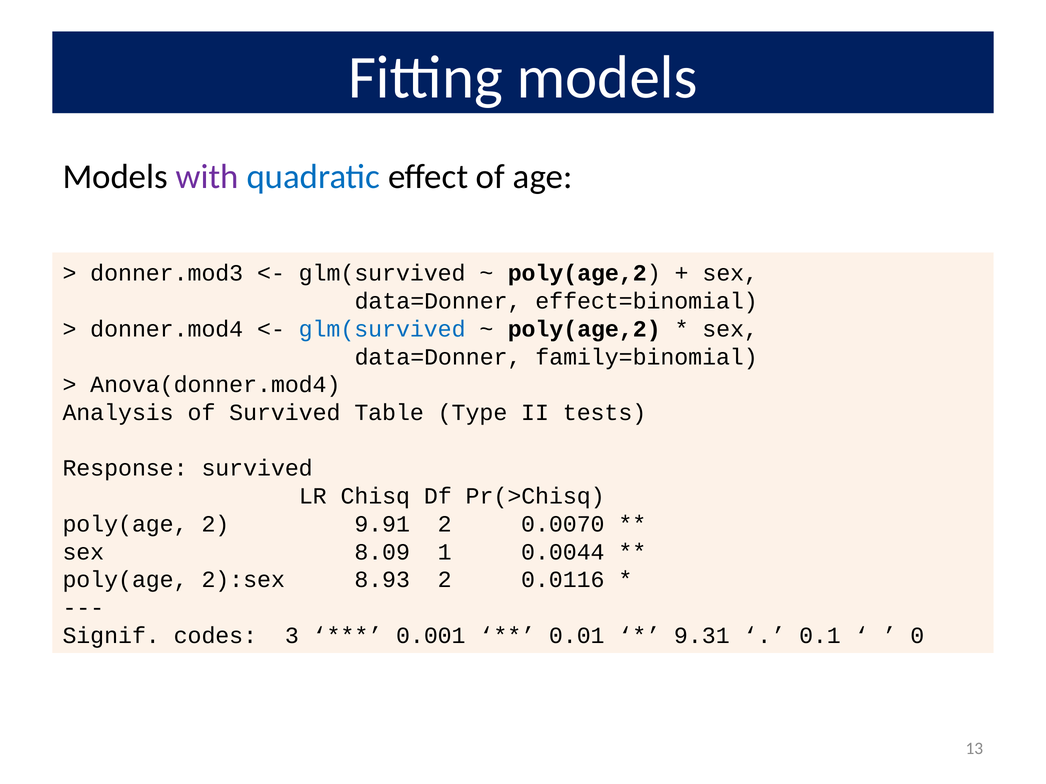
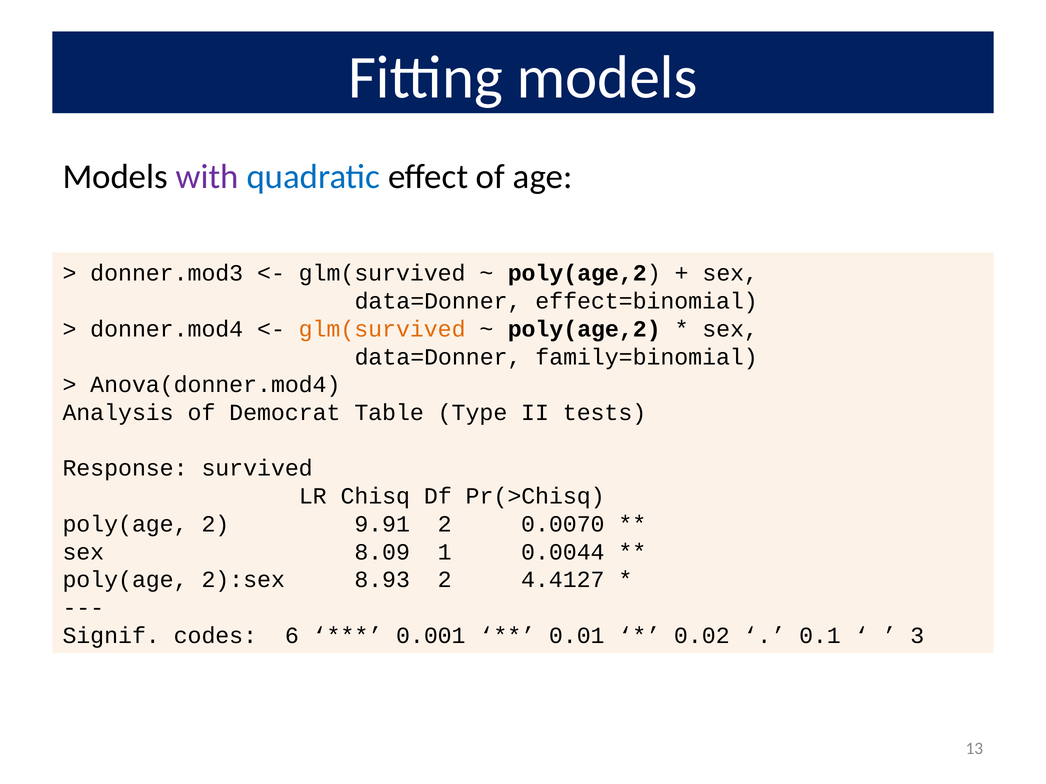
glm(survived at (382, 329) colour: blue -> orange
of Survived: Survived -> Democrat
0.0116: 0.0116 -> 4.4127
3: 3 -> 6
9.31: 9.31 -> 0.02
0: 0 -> 3
